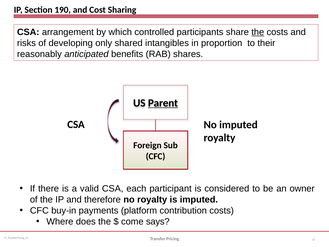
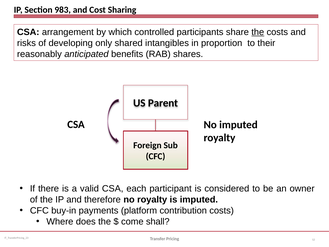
190: 190 -> 983
Parent underline: present -> none
says: says -> shall
